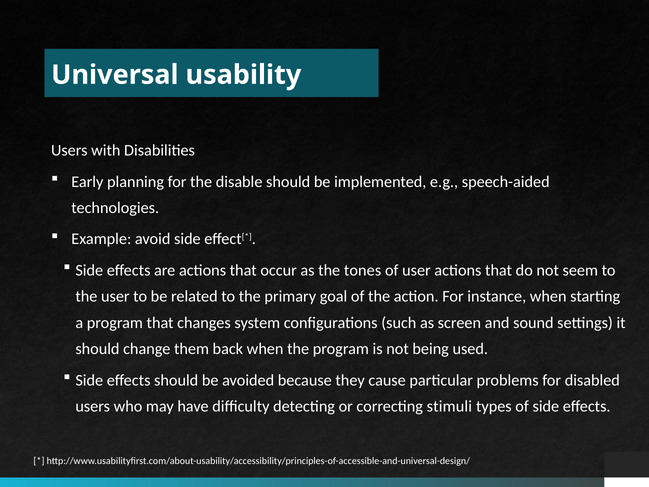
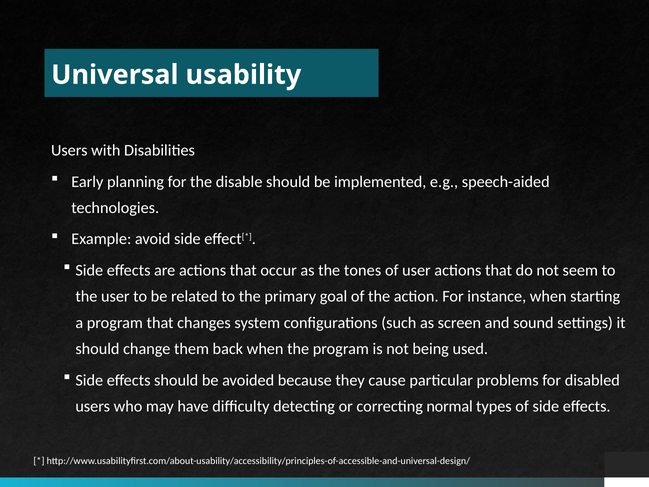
stimuli: stimuli -> normal
